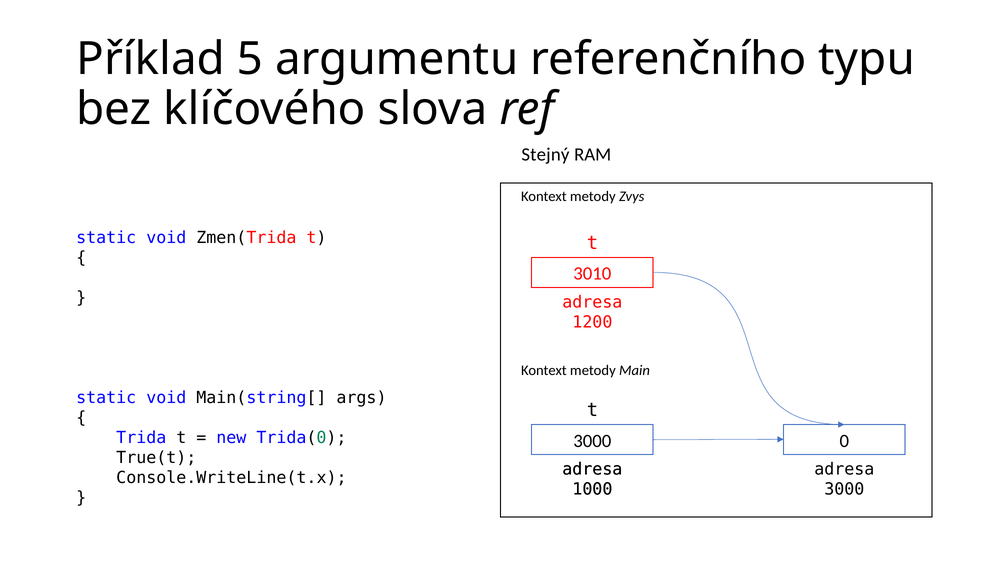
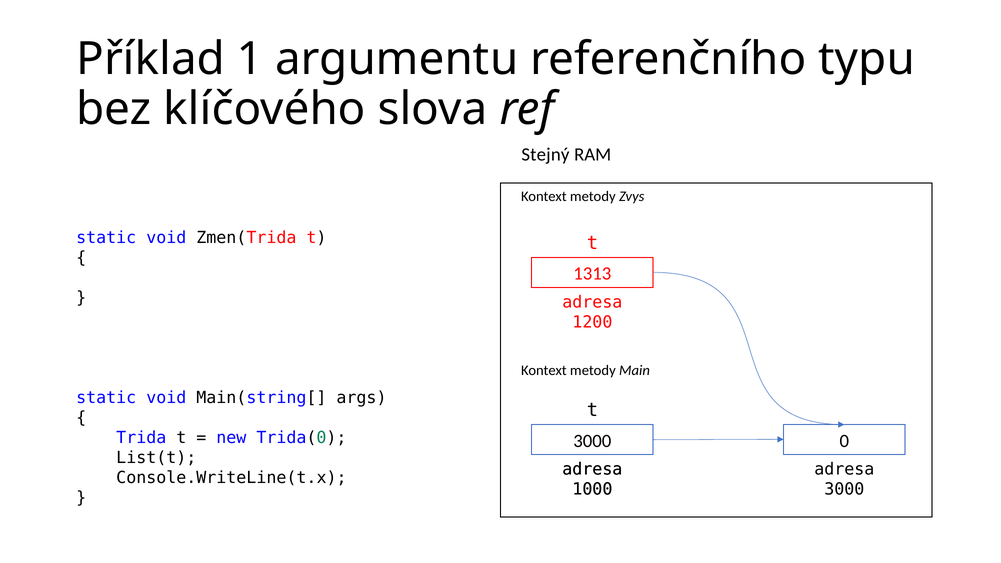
5: 5 -> 1
3010: 3010 -> 1313
True(t: True(t -> List(t
